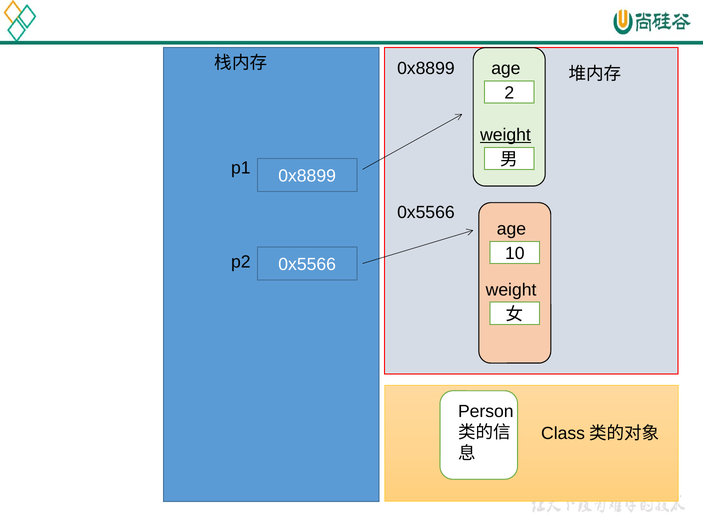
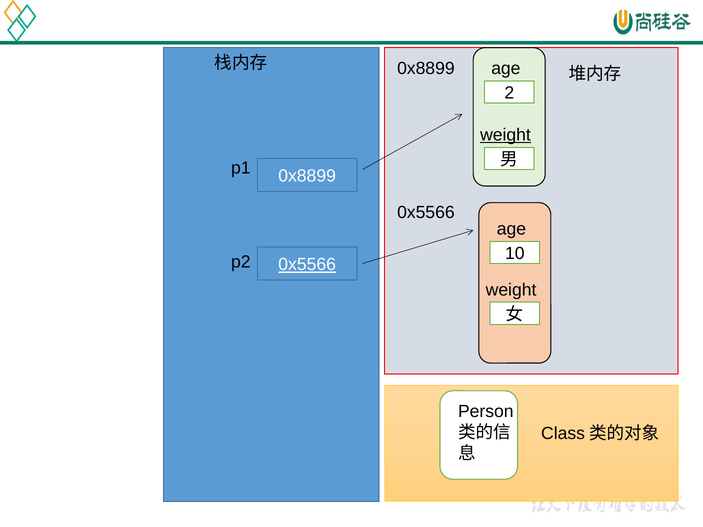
0x5566 at (307, 265) underline: none -> present
